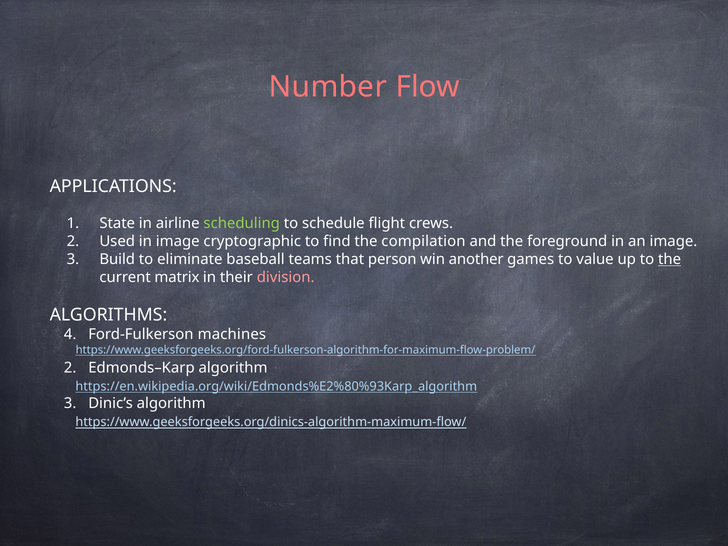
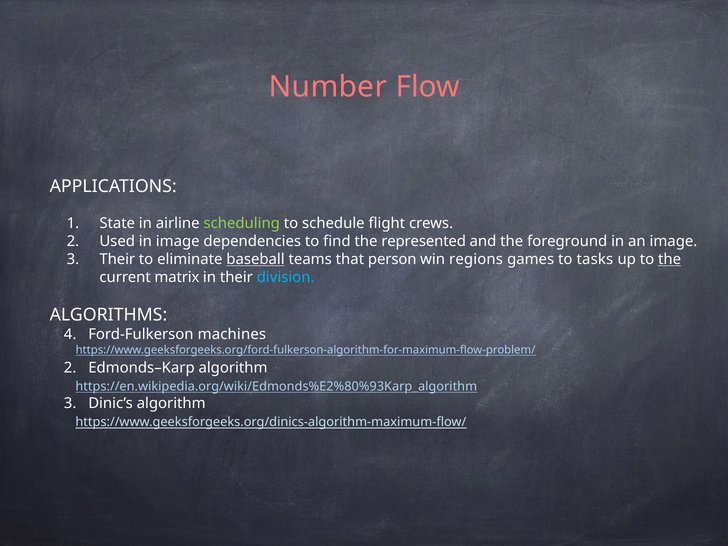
cryptographic: cryptographic -> dependencies
compilation: compilation -> represented
Build at (117, 259): Build -> Their
baseball underline: none -> present
another: another -> regions
value: value -> tasks
division colour: pink -> light blue
